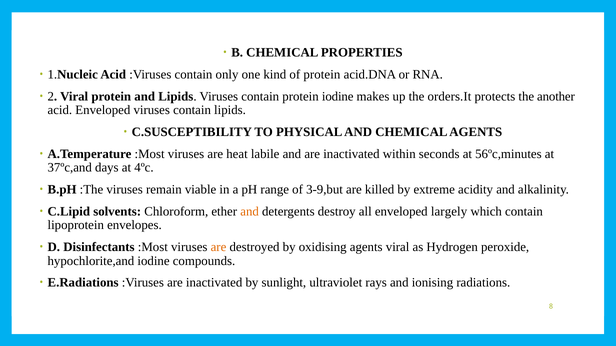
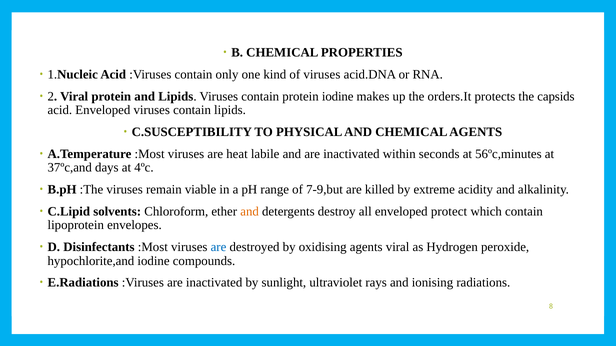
of protein: protein -> viruses
another: another -> capsids
3-9,but: 3-9,but -> 7-9,but
largely: largely -> protect
are at (219, 247) colour: orange -> blue
